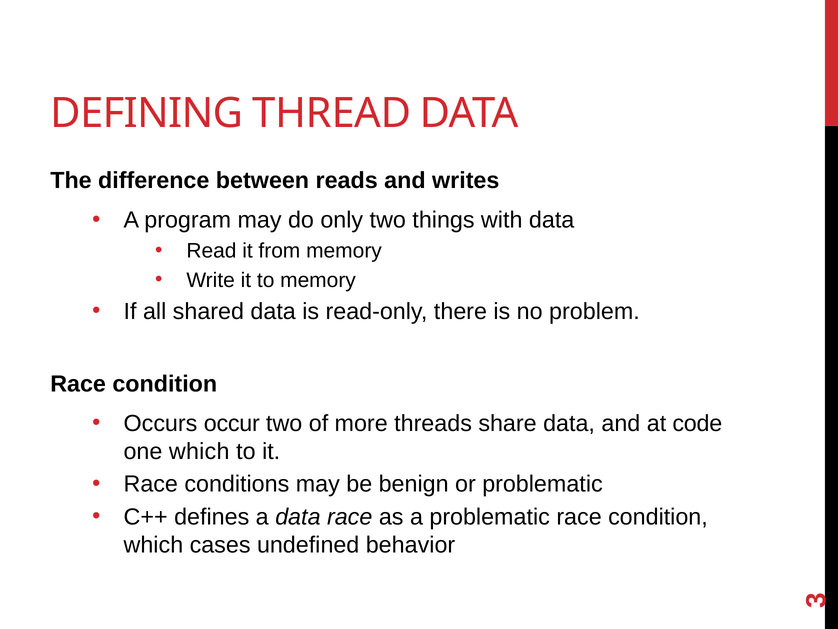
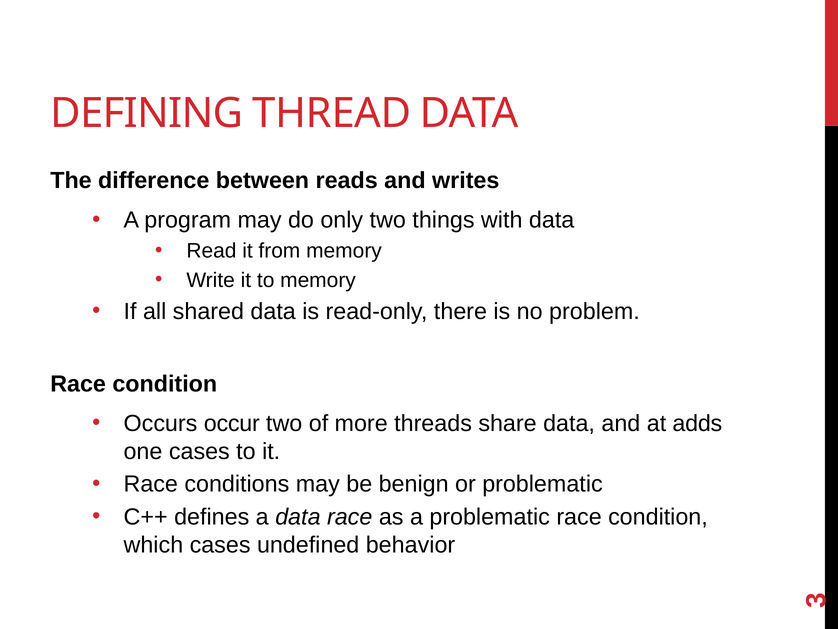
code: code -> adds
one which: which -> cases
